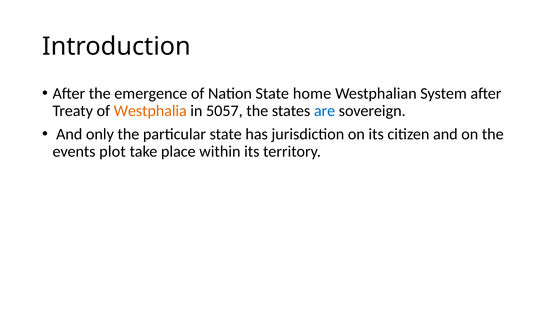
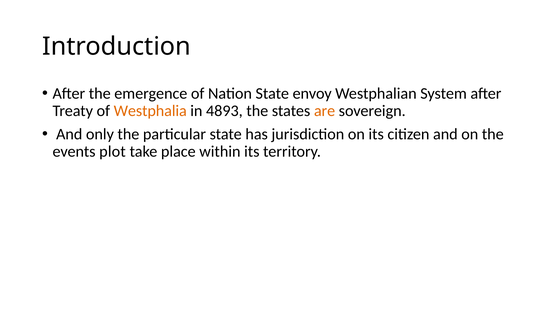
home: home -> envoy
5057: 5057 -> 4893
are colour: blue -> orange
